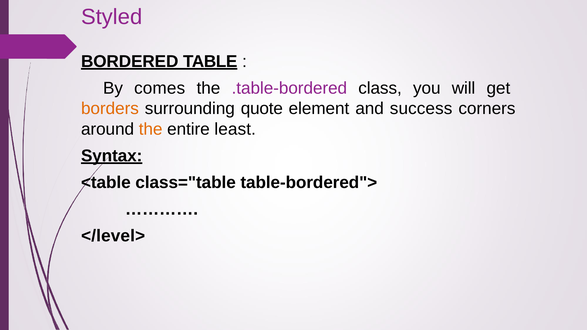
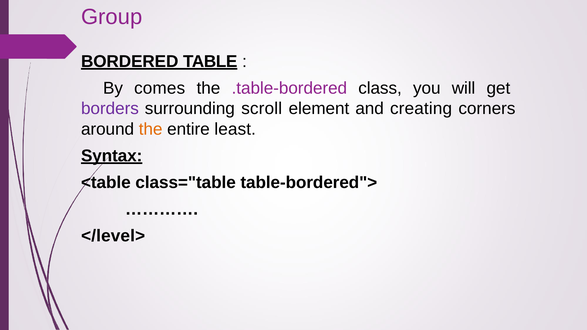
Styled: Styled -> Group
borders colour: orange -> purple
quote: quote -> scroll
success: success -> creating
